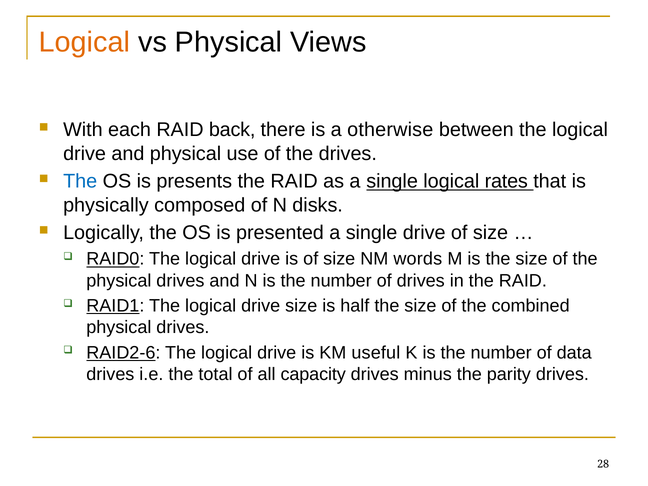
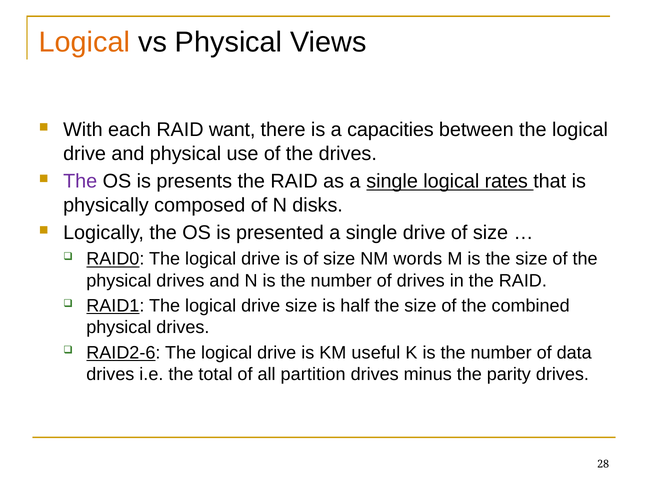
back: back -> want
otherwise: otherwise -> capacities
The at (80, 181) colour: blue -> purple
capacity: capacity -> partition
